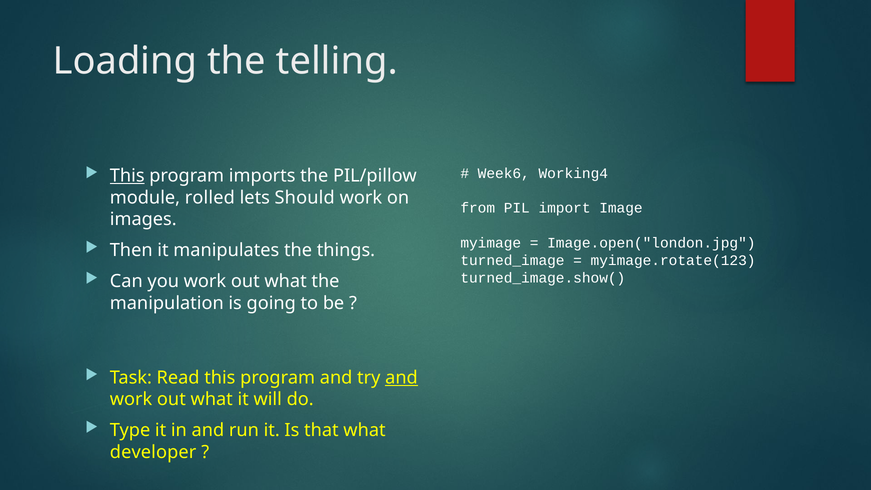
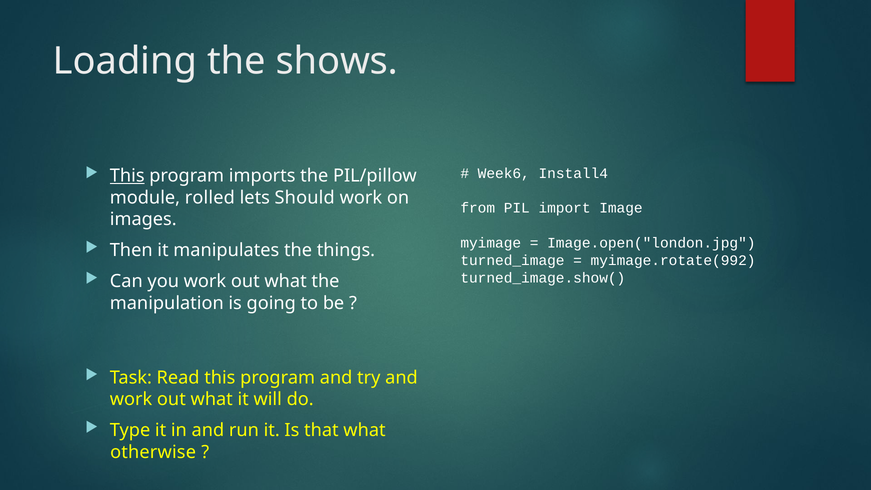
telling: telling -> shows
Working4: Working4 -> Install4
myimage.rotate(123: myimage.rotate(123 -> myimage.rotate(992
and at (401, 377) underline: present -> none
developer: developer -> otherwise
